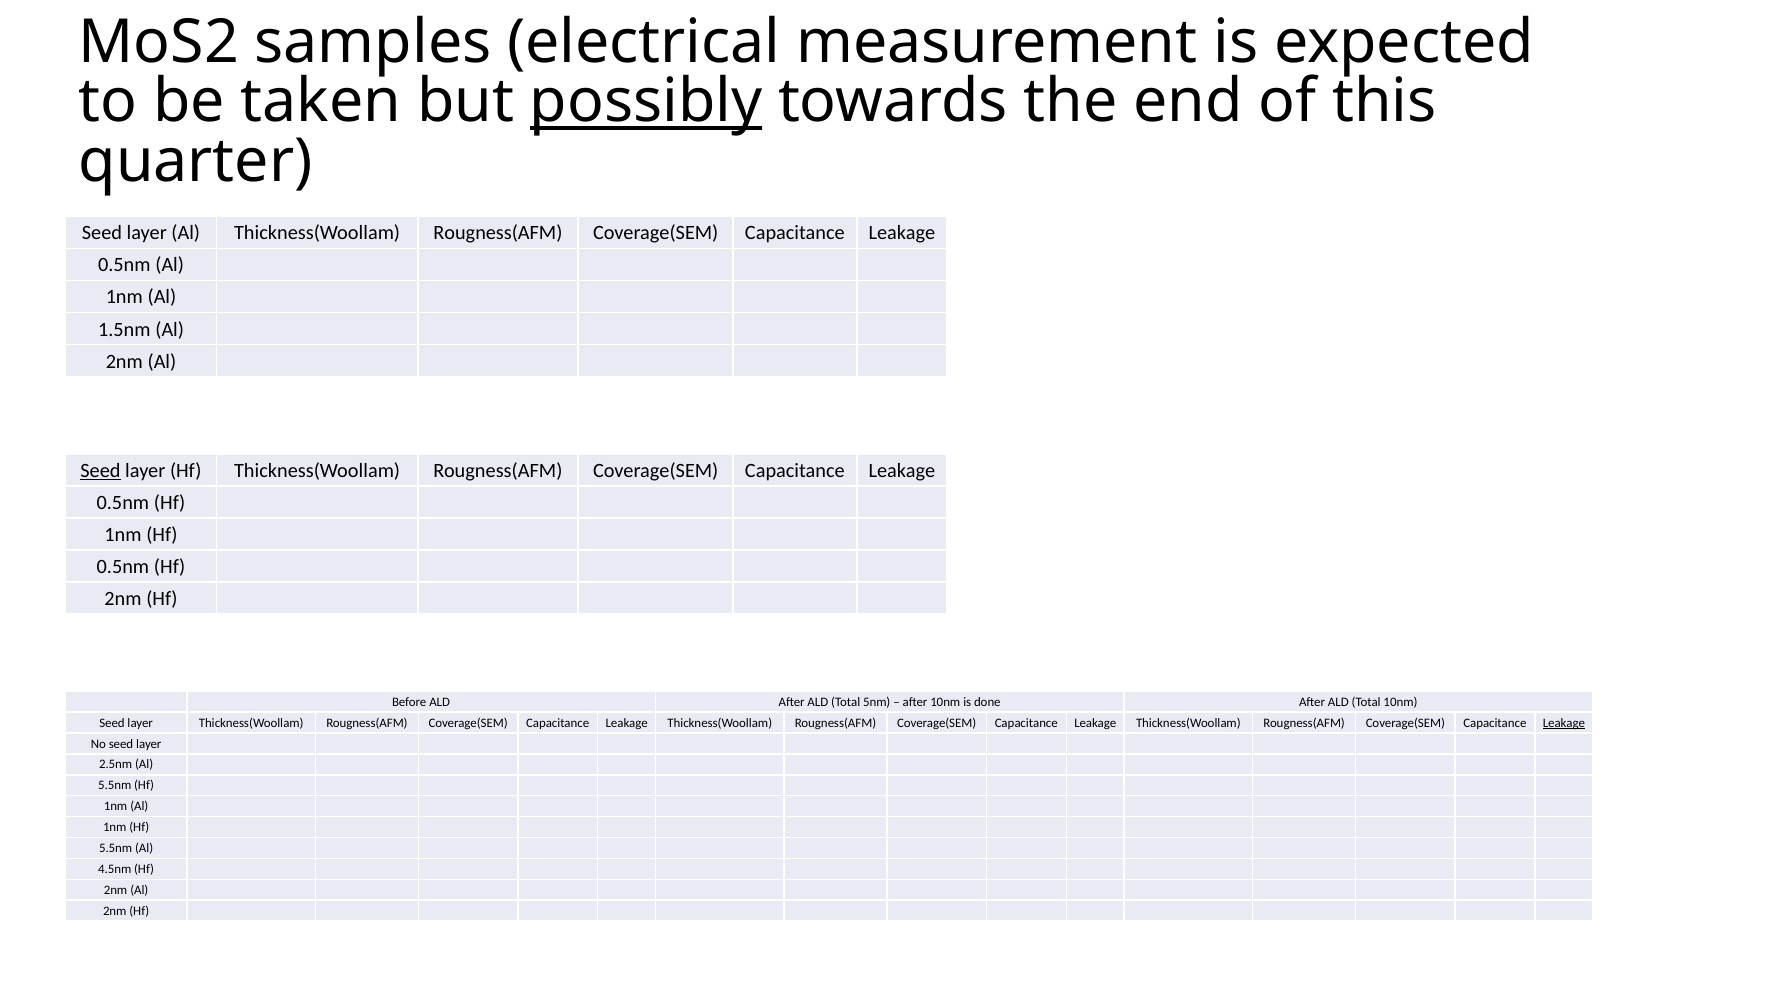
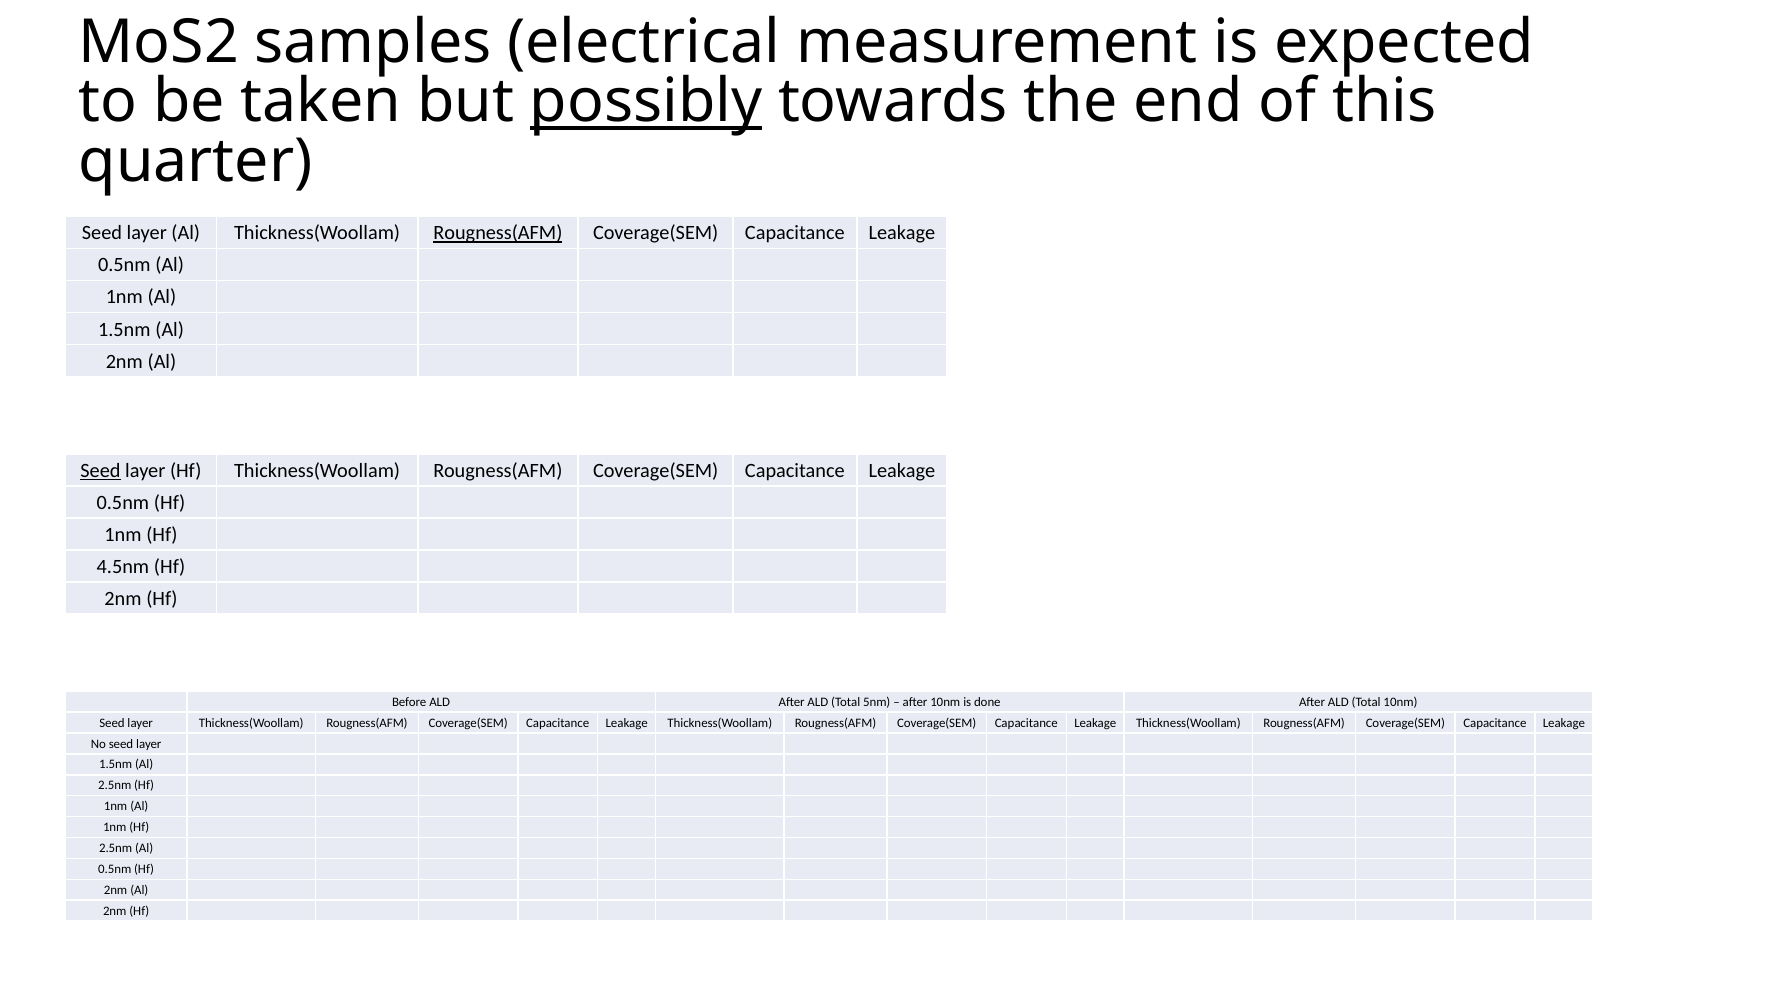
Rougness(AFM at (498, 233) underline: none -> present
0.5nm at (123, 567): 0.5nm -> 4.5nm
Leakage at (1564, 723) underline: present -> none
2.5nm at (116, 765): 2.5nm -> 1.5nm
5.5nm at (115, 786): 5.5nm -> 2.5nm
5.5nm at (116, 849): 5.5nm -> 2.5nm
4.5nm at (115, 869): 4.5nm -> 0.5nm
